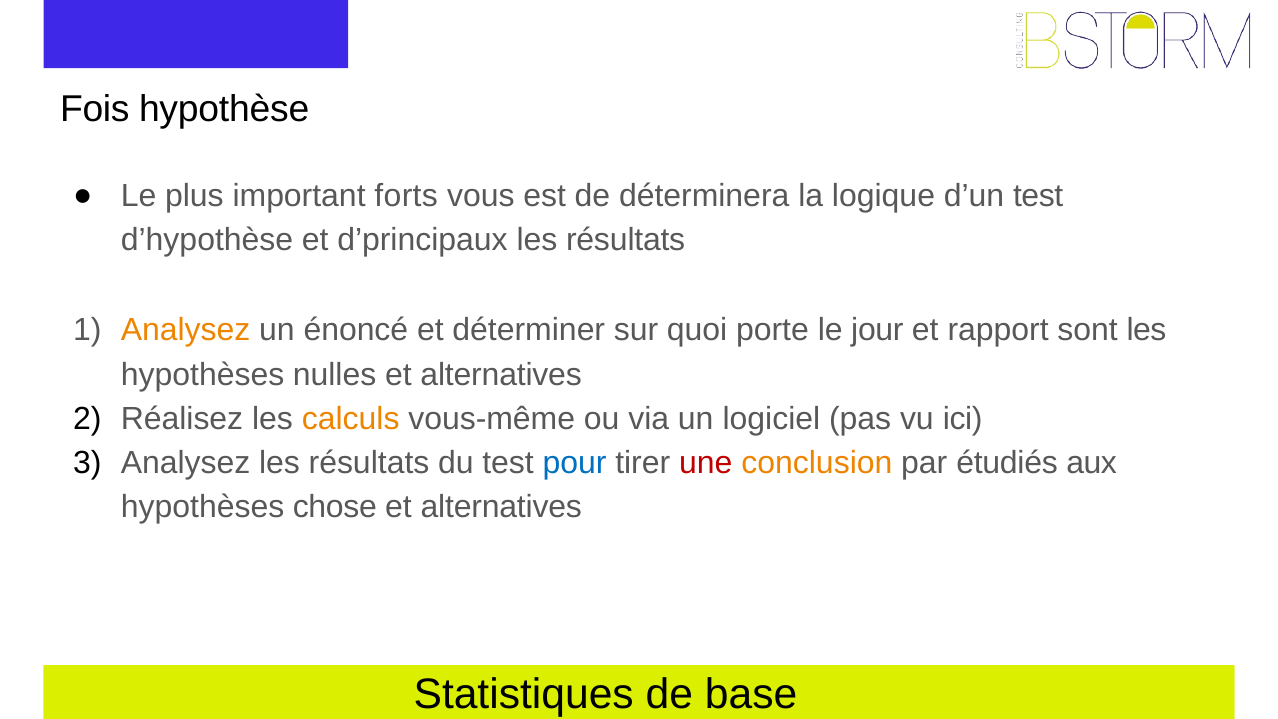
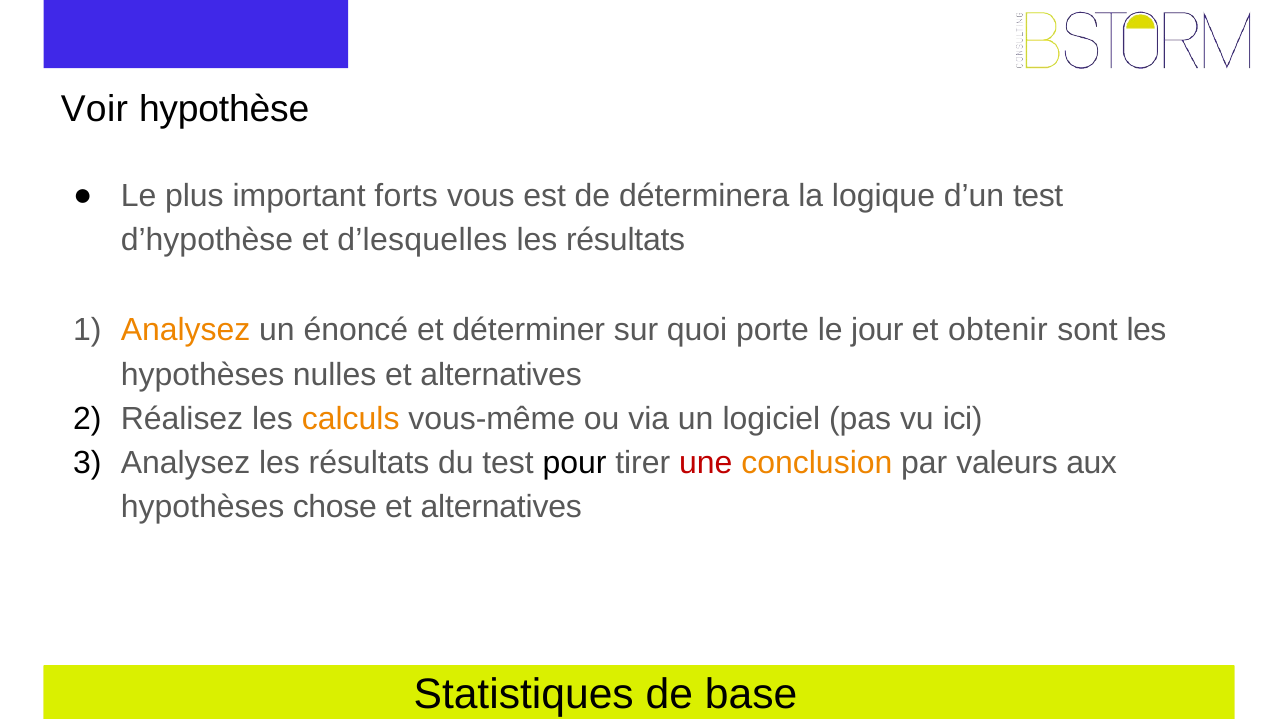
Fois: Fois -> Voir
d’principaux: d’principaux -> d’lesquelles
rapport: rapport -> obtenir
pour colour: blue -> black
étudiés: étudiés -> valeurs
